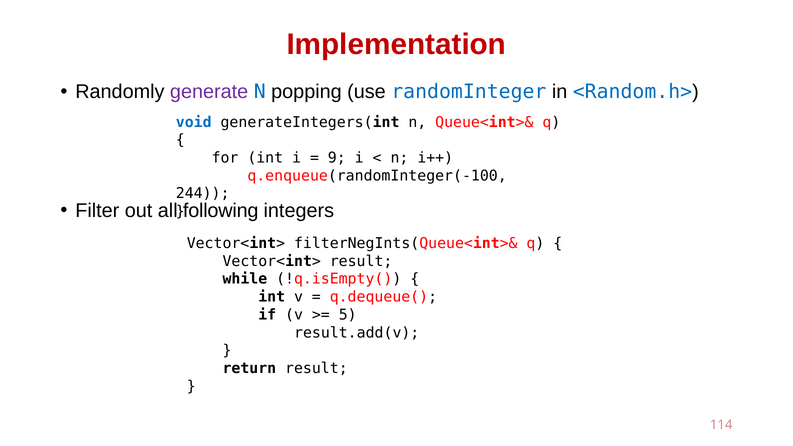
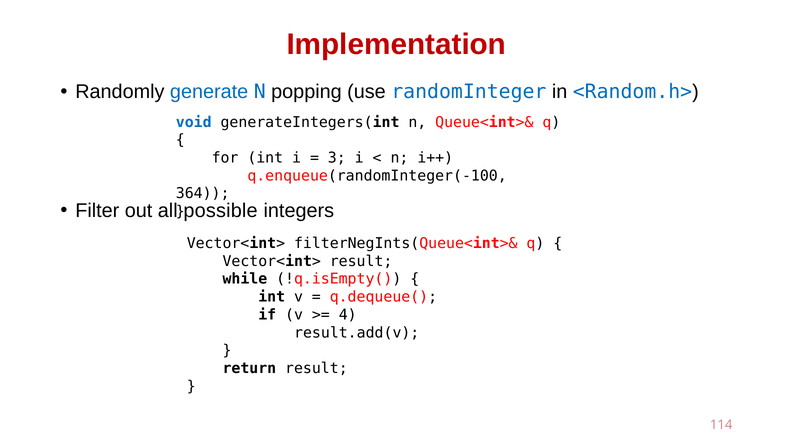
generate colour: purple -> blue
9: 9 -> 3
244: 244 -> 364
following: following -> possible
5: 5 -> 4
